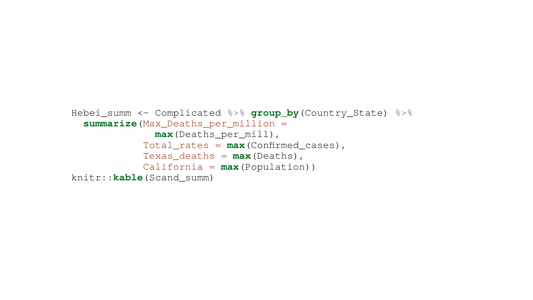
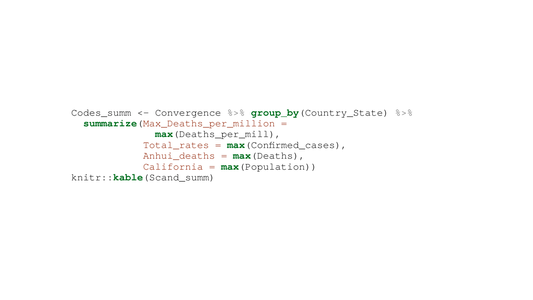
Hebei_summ: Hebei_summ -> Codes_summ
Complicated: Complicated -> Convergence
Texas_deaths: Texas_deaths -> Anhui_deaths
